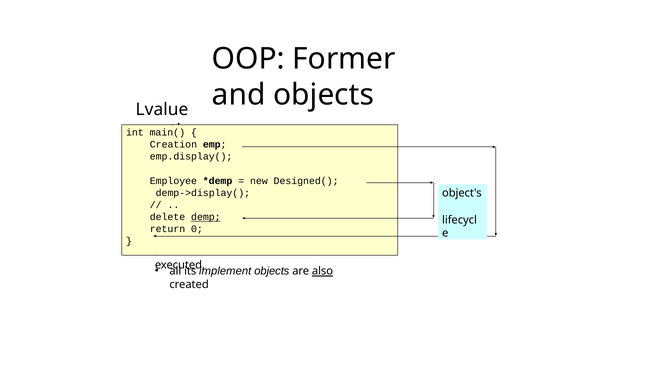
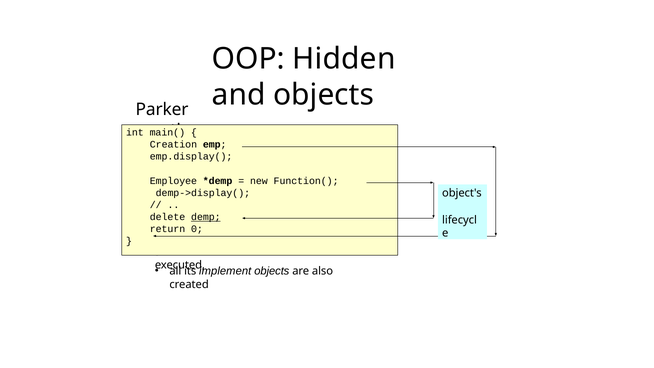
Former: Former -> Hidden
Lvalue: Lvalue -> Parker
Designed(: Designed( -> Function(
also underline: present -> none
